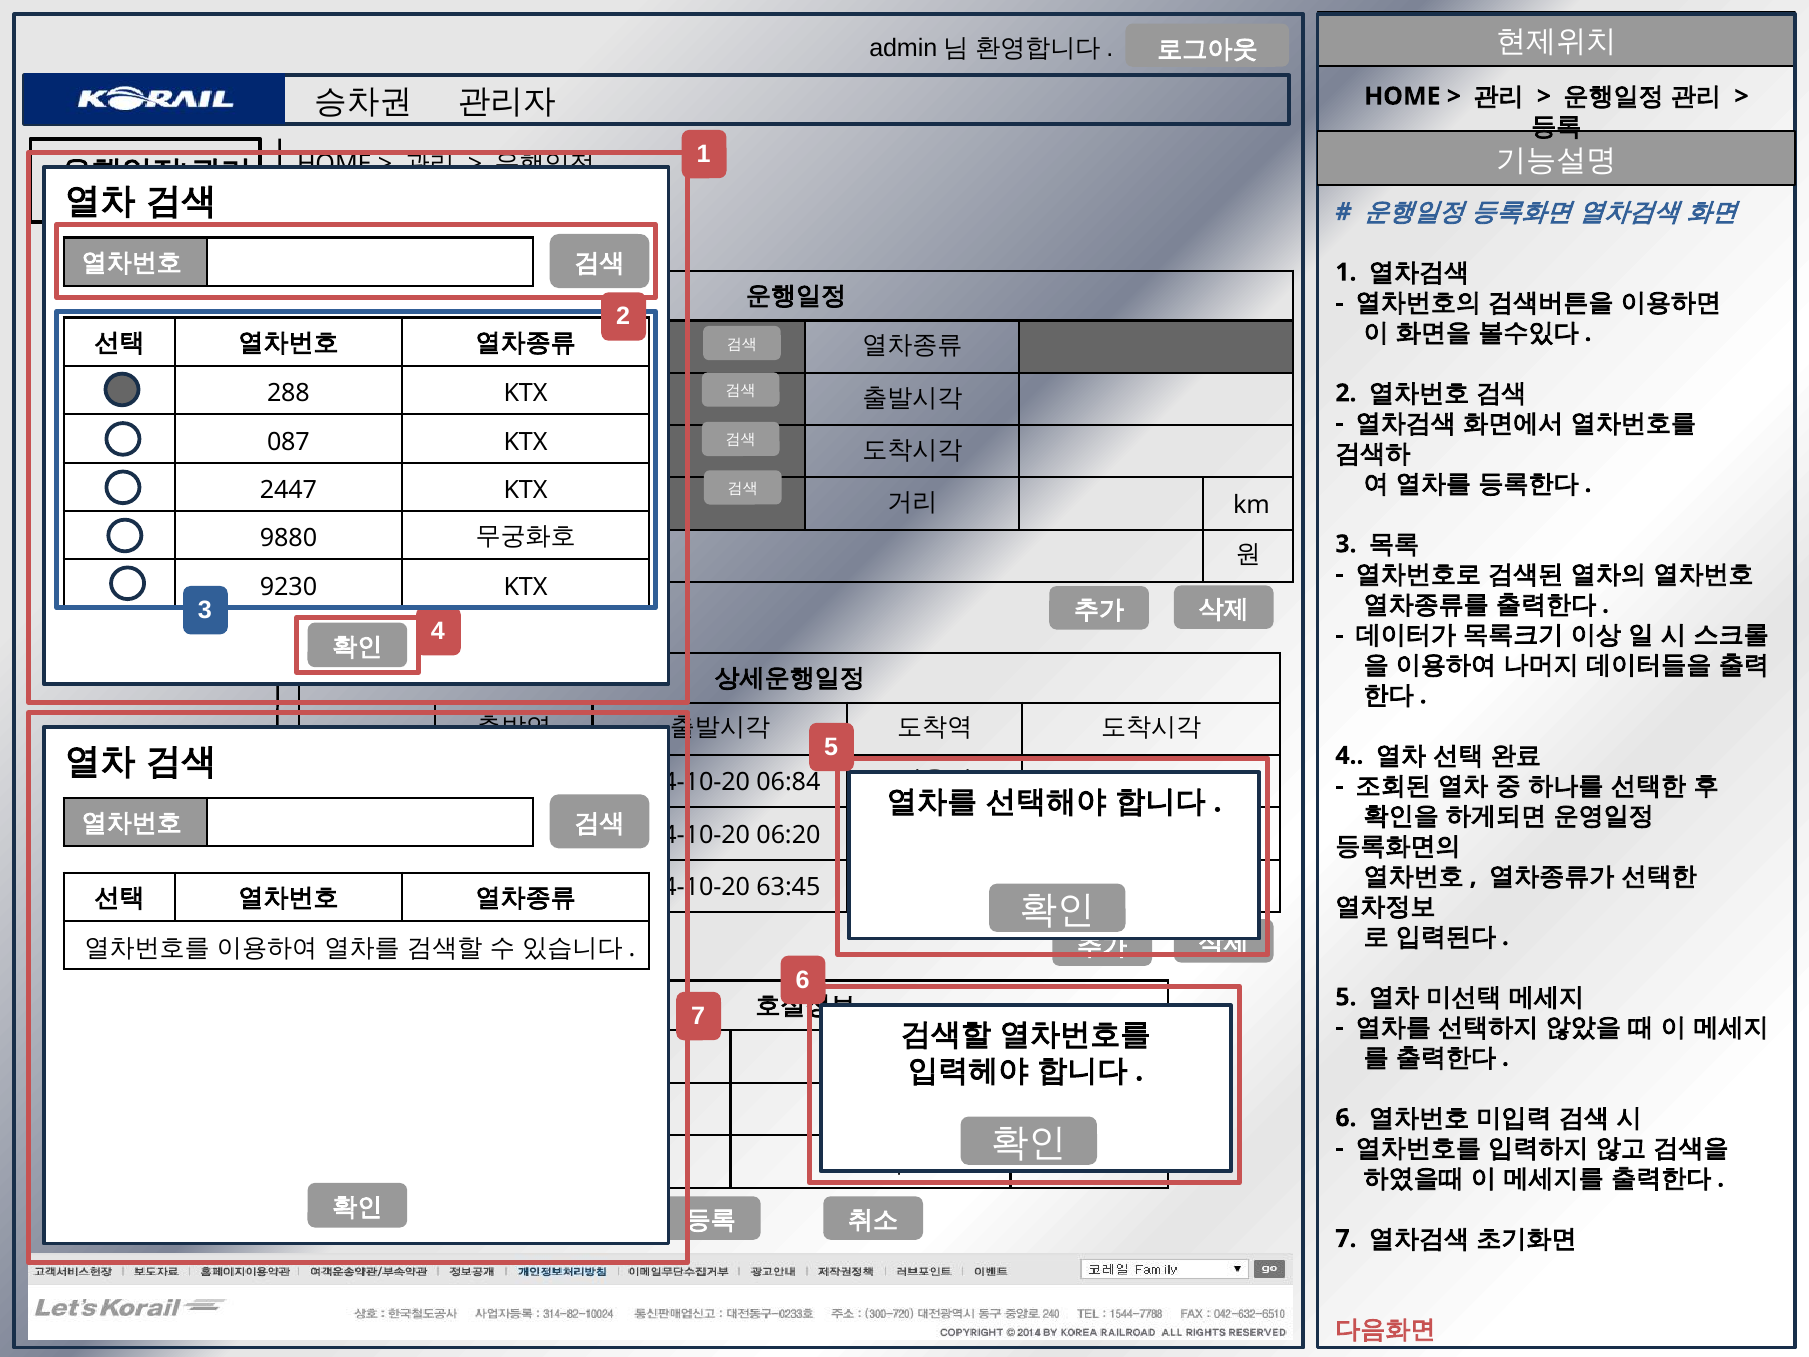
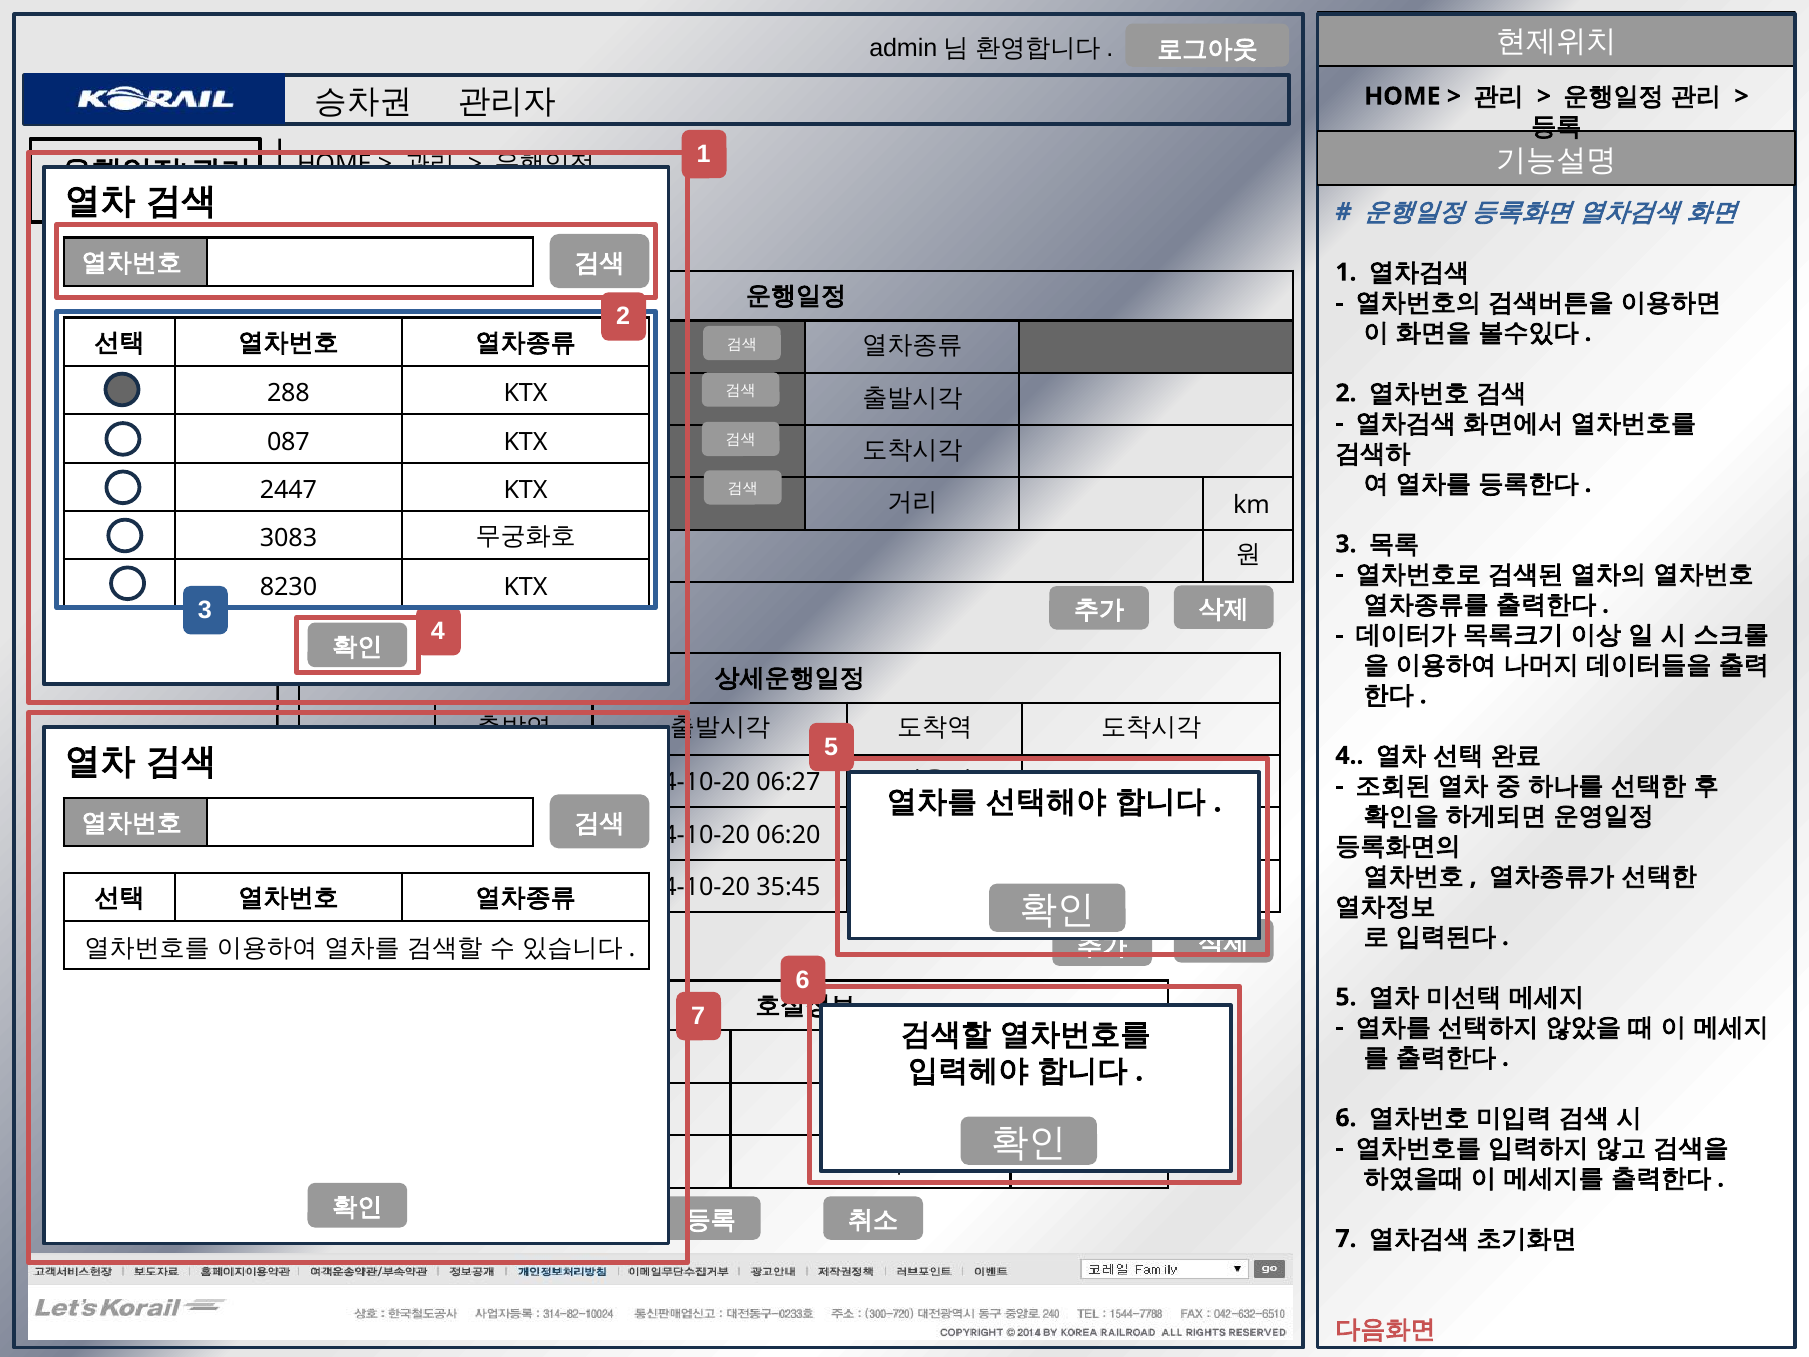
9880: 9880 -> 3083
9230: 9230 -> 8230
06:84: 06:84 -> 06:27
63:45: 63:45 -> 35:45
